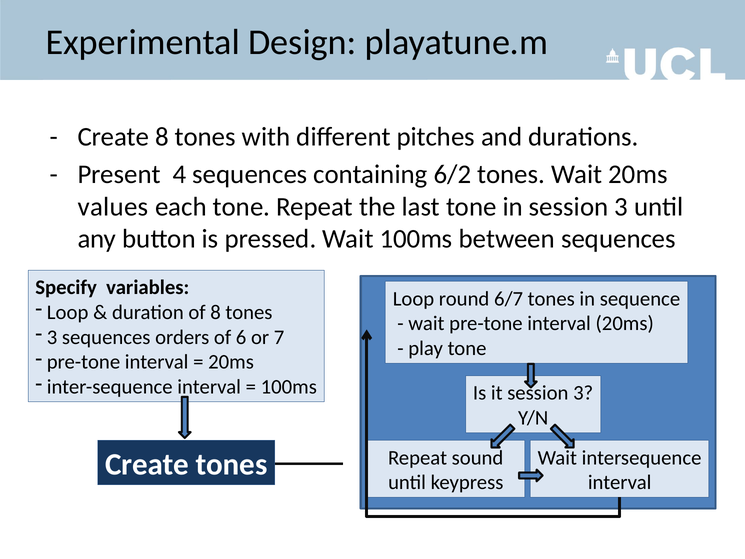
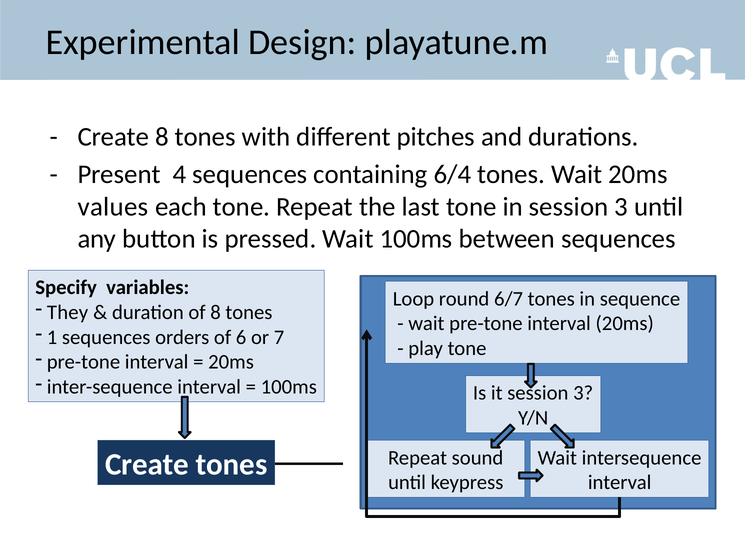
6/2: 6/2 -> 6/4
Loop at (68, 312): Loop -> They
3 at (52, 337): 3 -> 1
